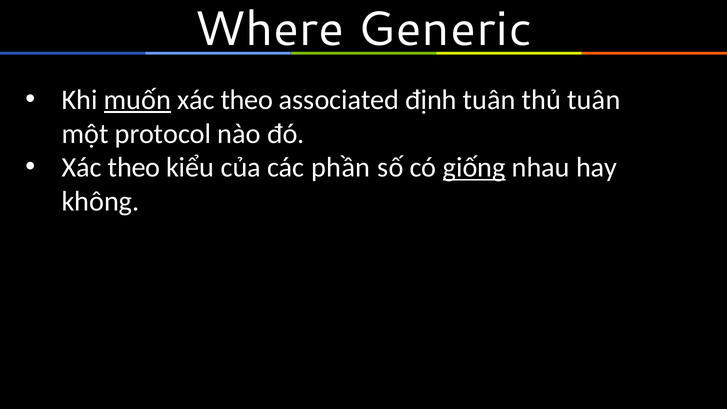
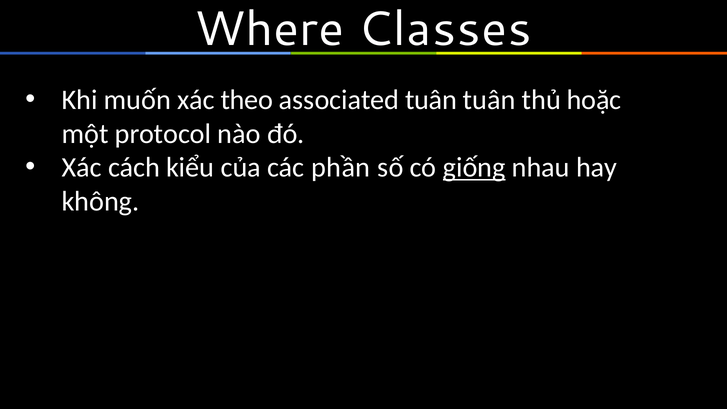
Generic: Generic -> Classes
muốn underline: present -> none
associated định: định -> tuân
thủ tuân: tuân -> hoặc
theo at (134, 168): theo -> cách
